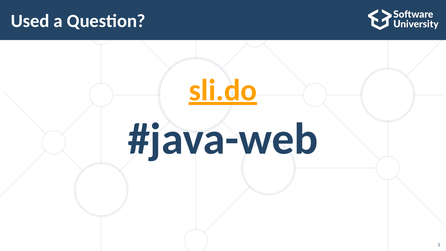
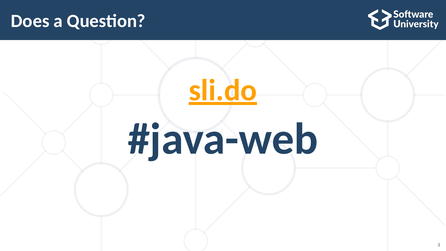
Used: Used -> Does
